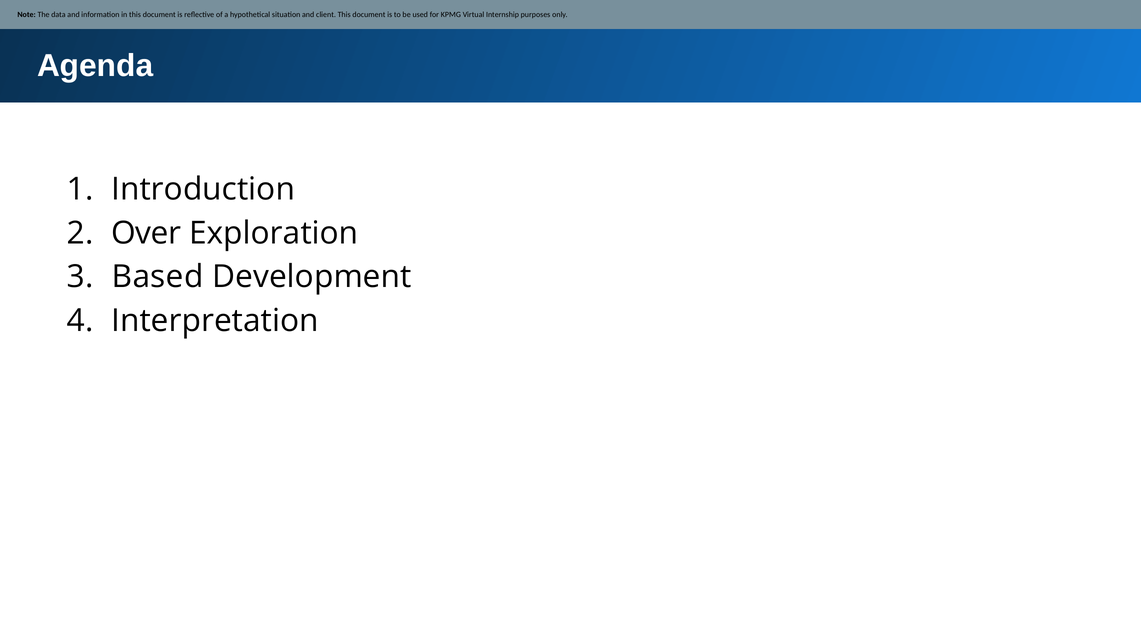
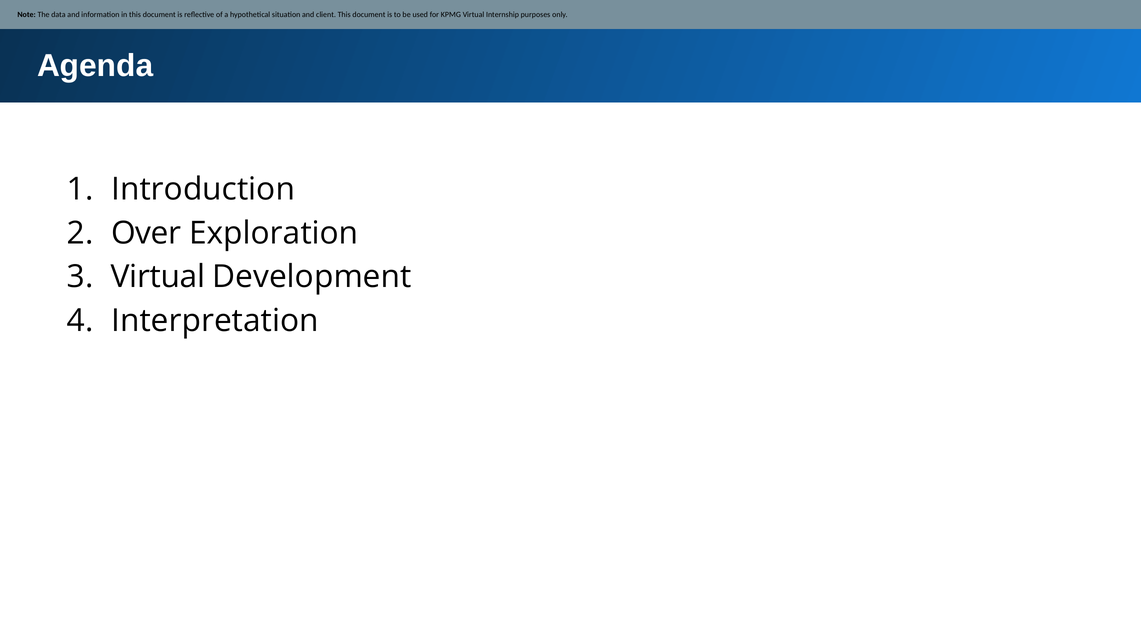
Based at (158, 277): Based -> Virtual
